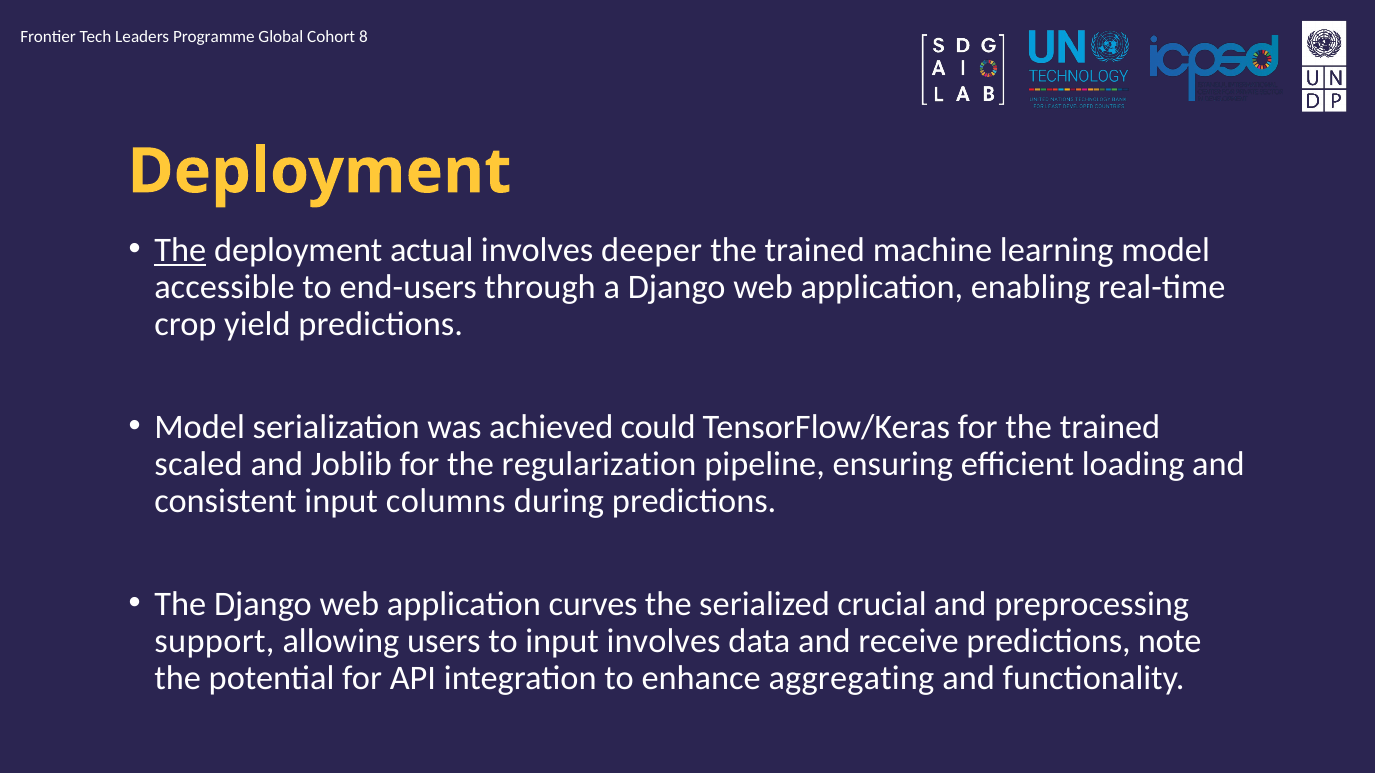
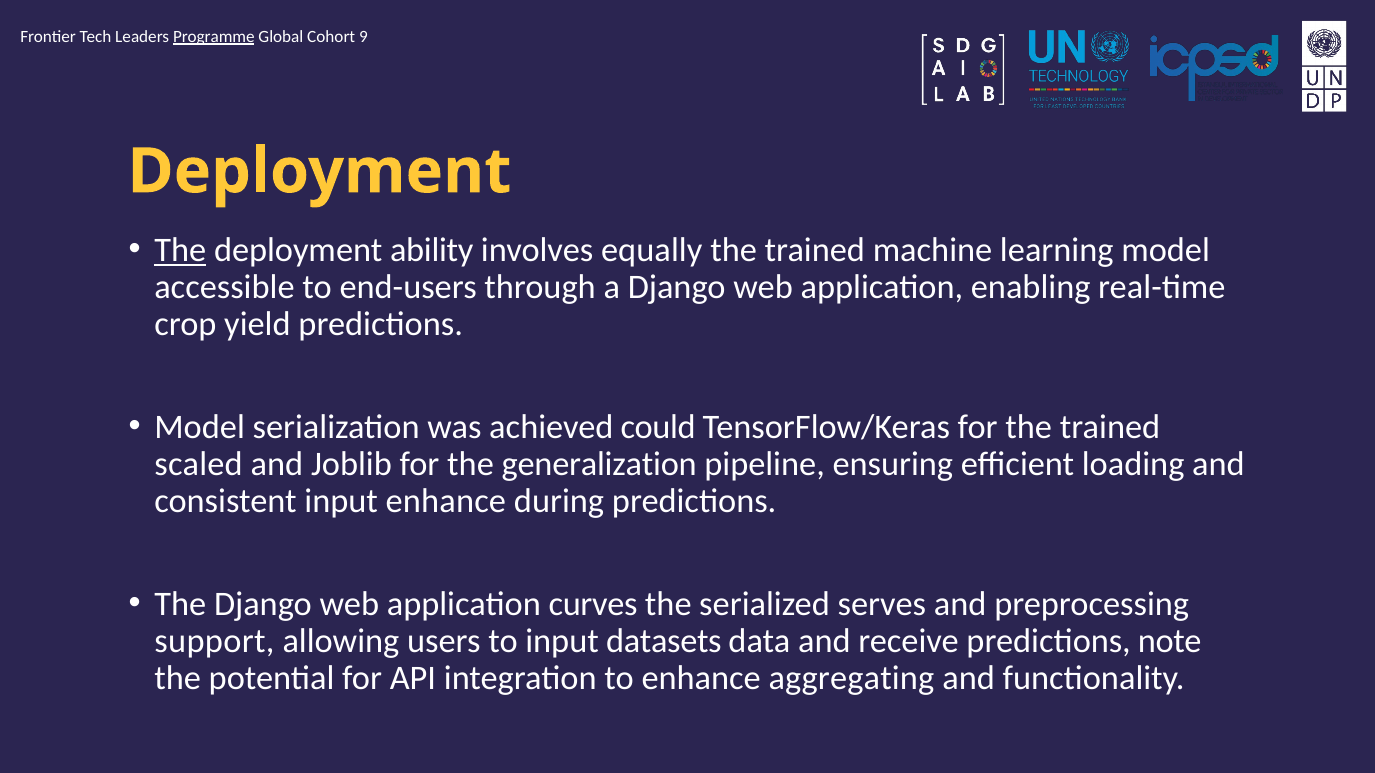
Programme underline: none -> present
8: 8 -> 9
actual: actual -> ability
deeper: deeper -> equally
regularization: regularization -> generalization
input columns: columns -> enhance
crucial: crucial -> serves
input involves: involves -> datasets
